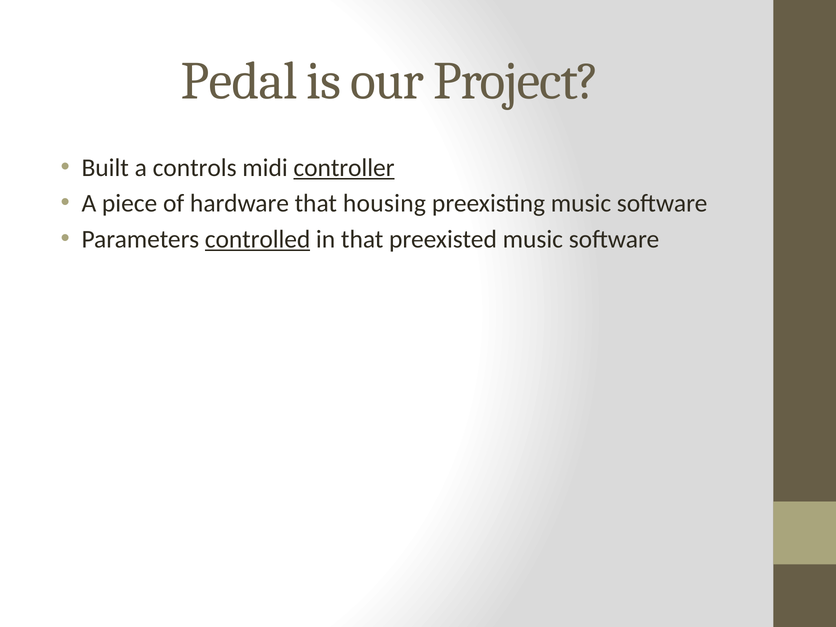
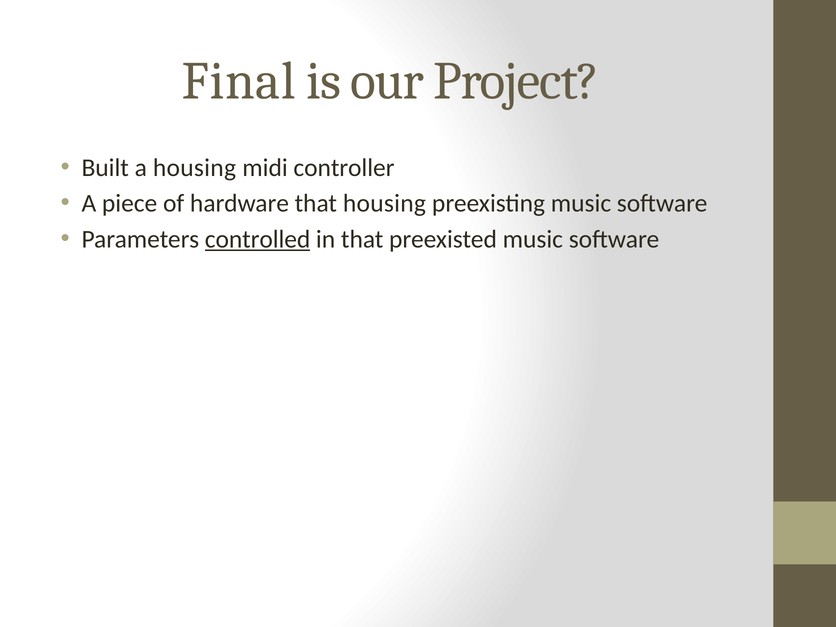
Pedal: Pedal -> Final
a controls: controls -> housing
controller underline: present -> none
